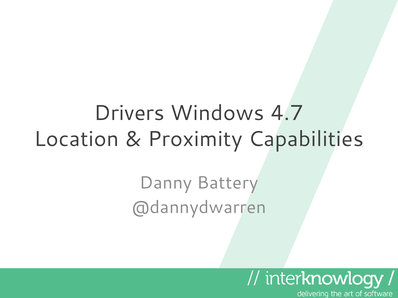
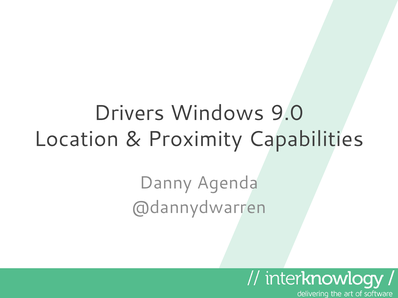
4.7: 4.7 -> 9.0
Battery: Battery -> Agenda
